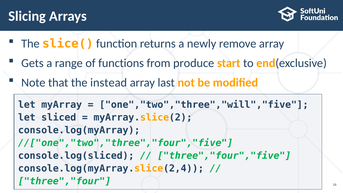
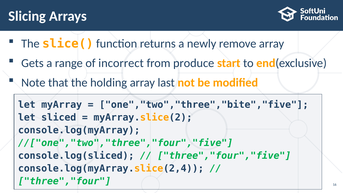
functions: functions -> incorrect
instead: instead -> holding
one","two","three","will","five: one","two","three","will","five -> one","two","three","bite","five
